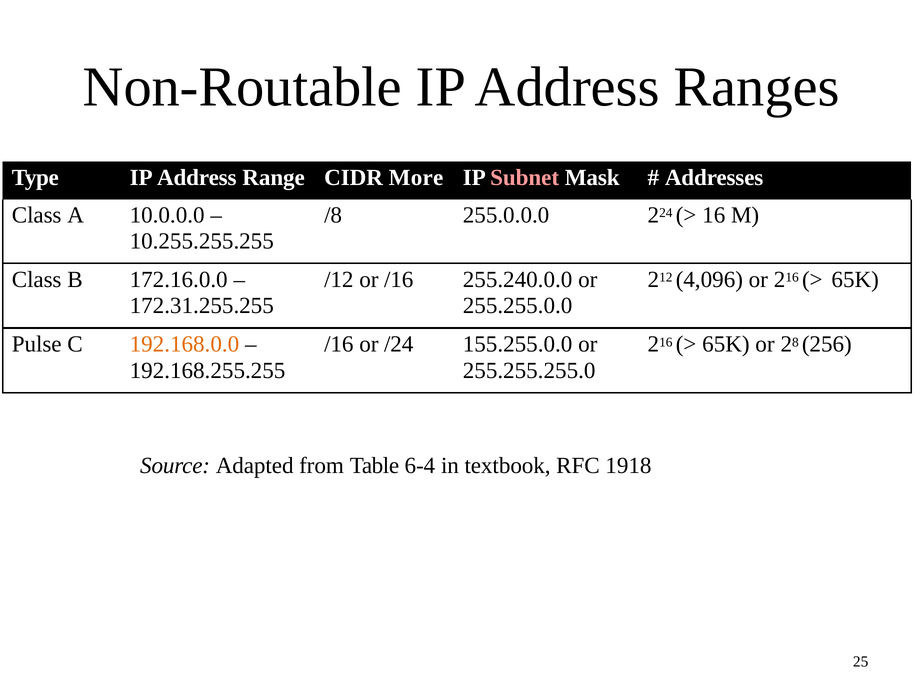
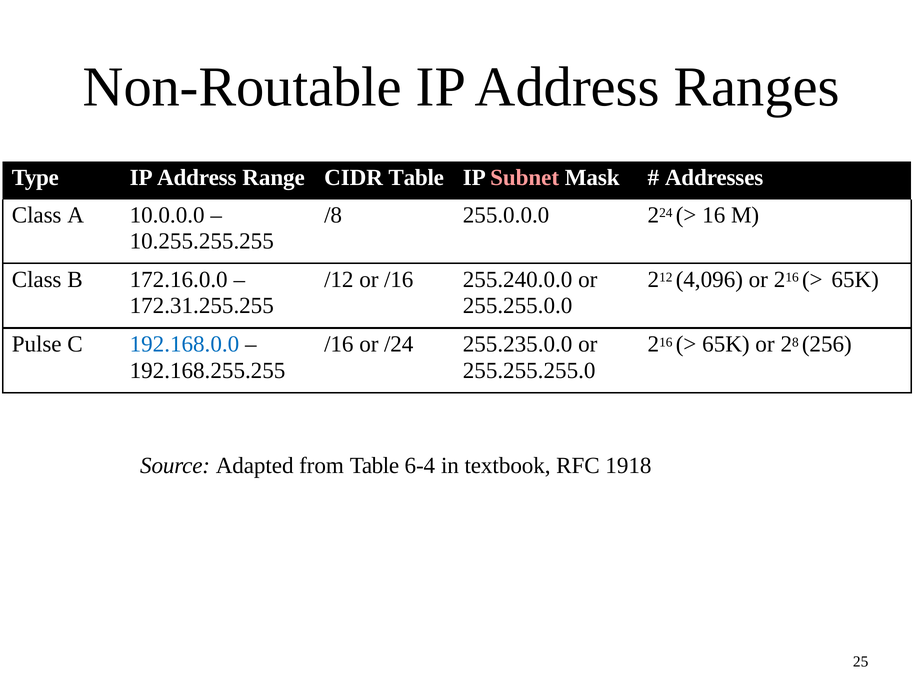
CIDR More: More -> Table
192.168.0.0 colour: orange -> blue
155.255.0.0: 155.255.0.0 -> 255.235.0.0
